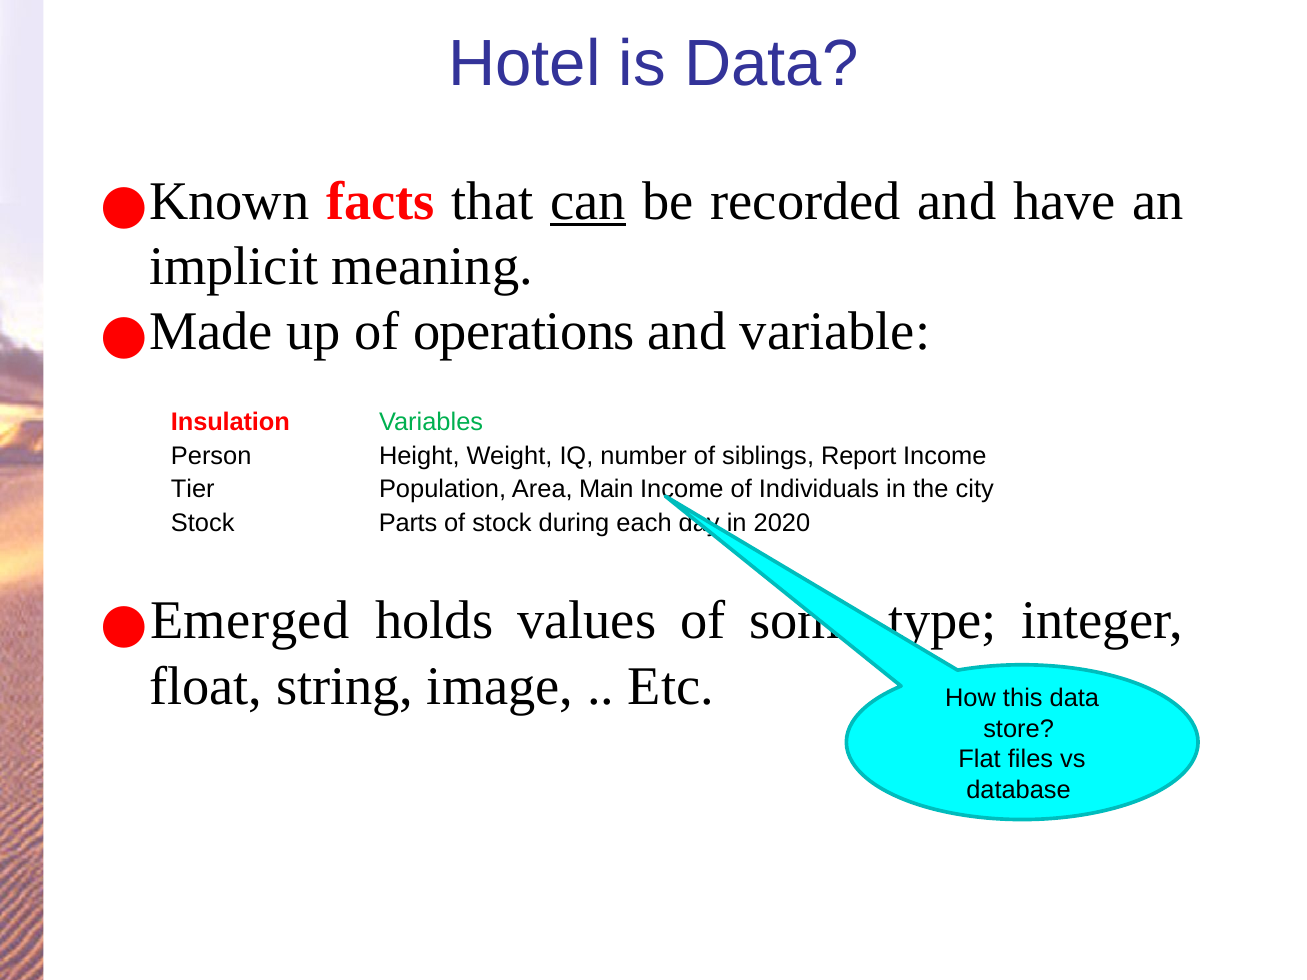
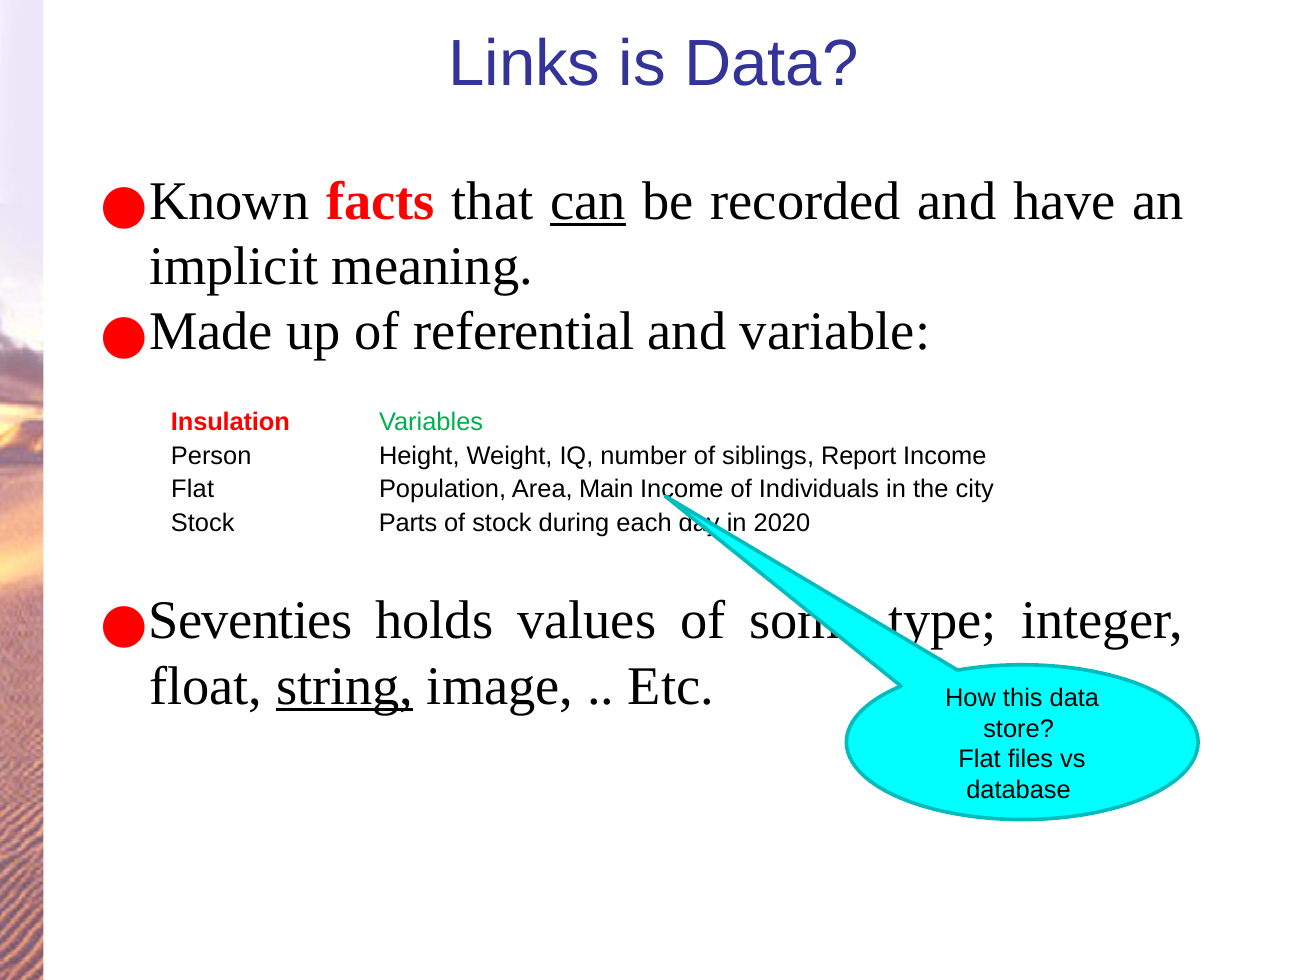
Hotel: Hotel -> Links
operations: operations -> referential
Tier at (193, 489): Tier -> Flat
Emerged: Emerged -> Seventies
string underline: none -> present
